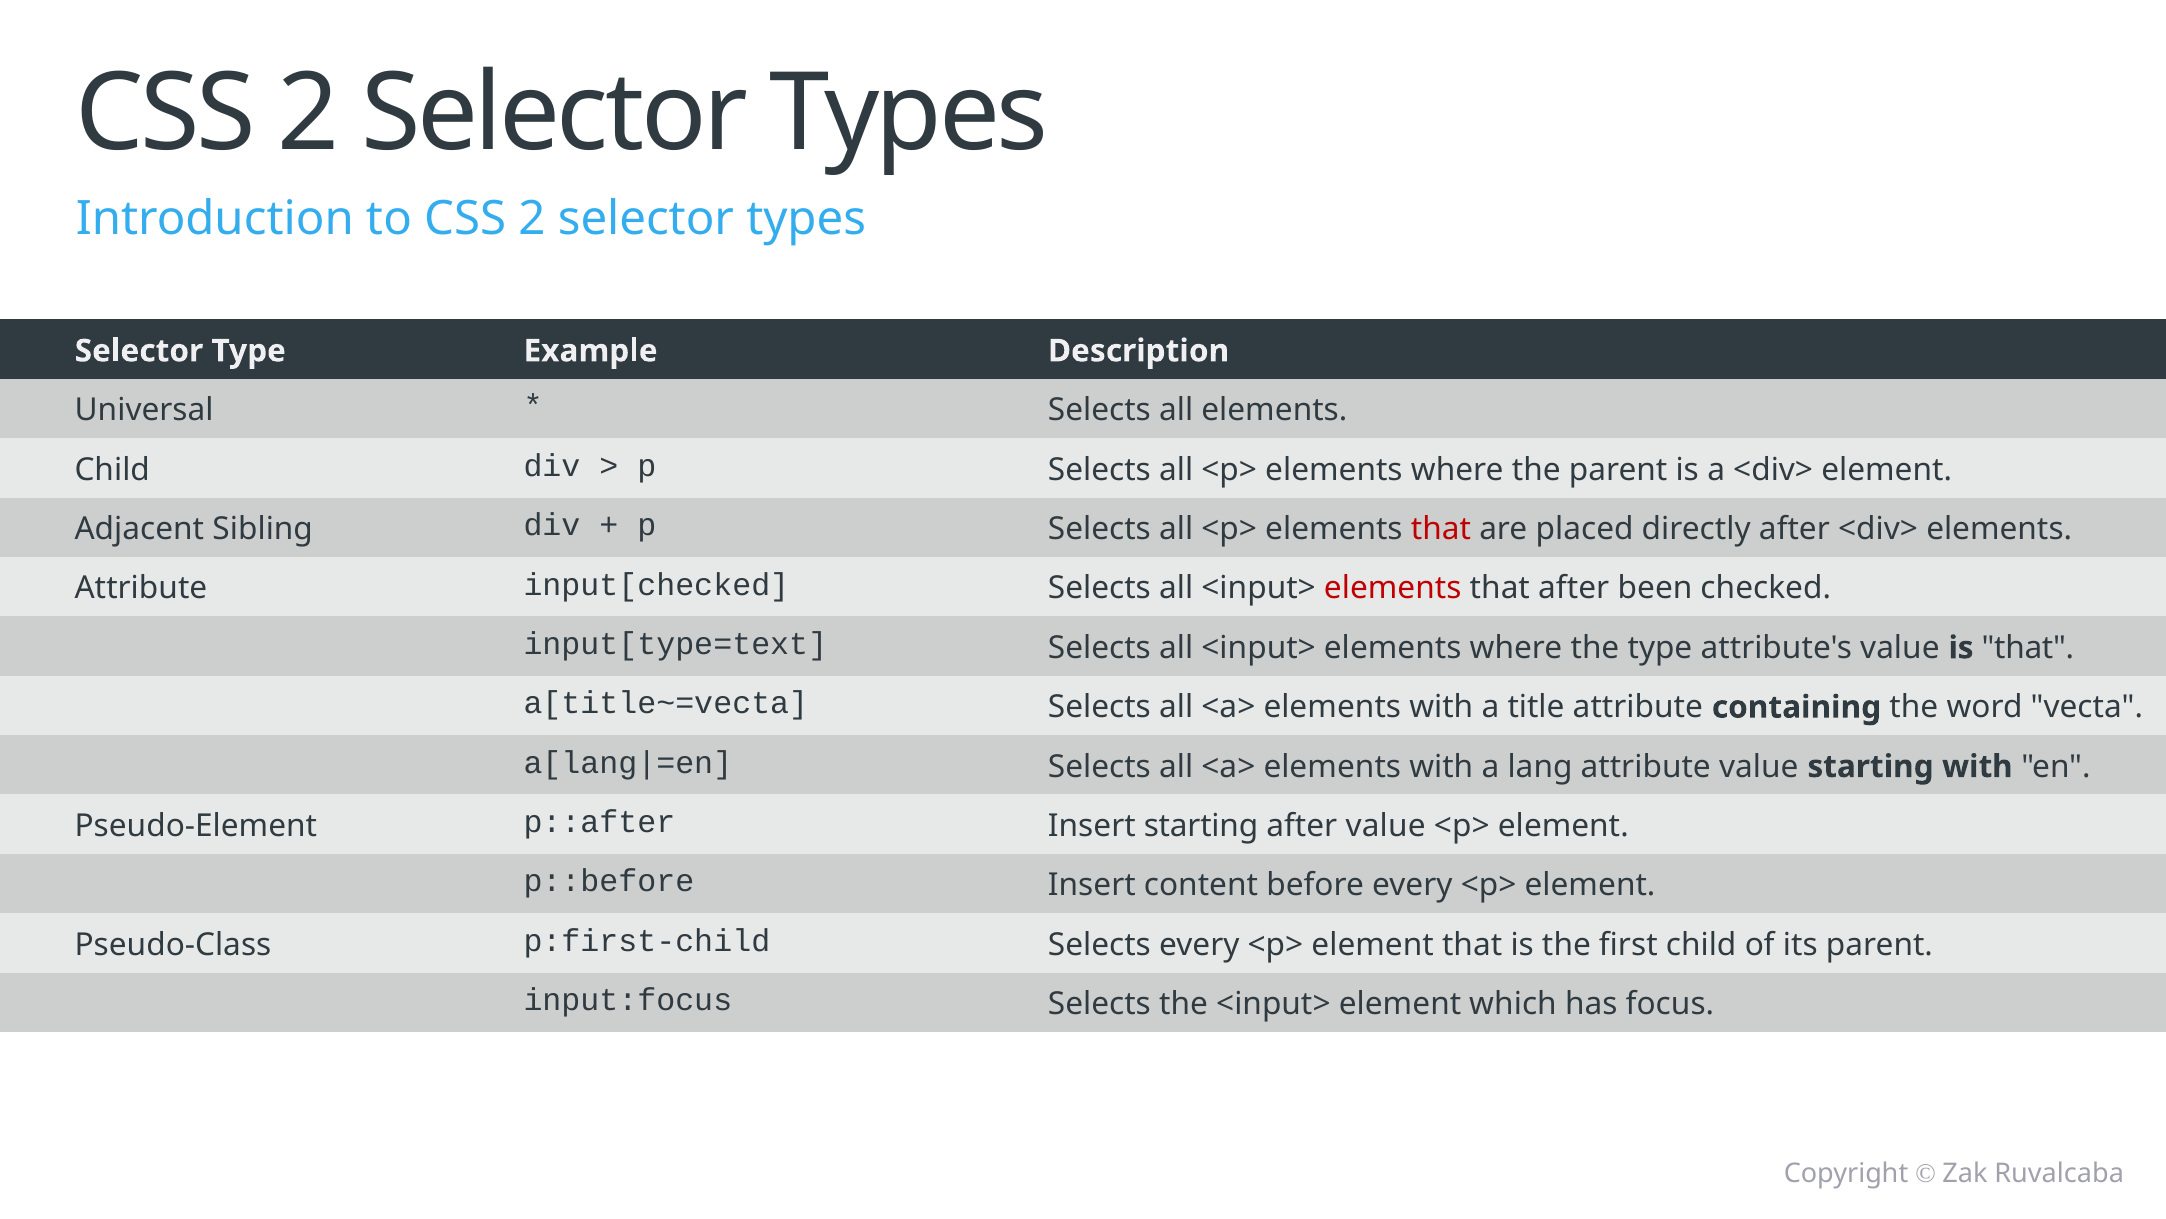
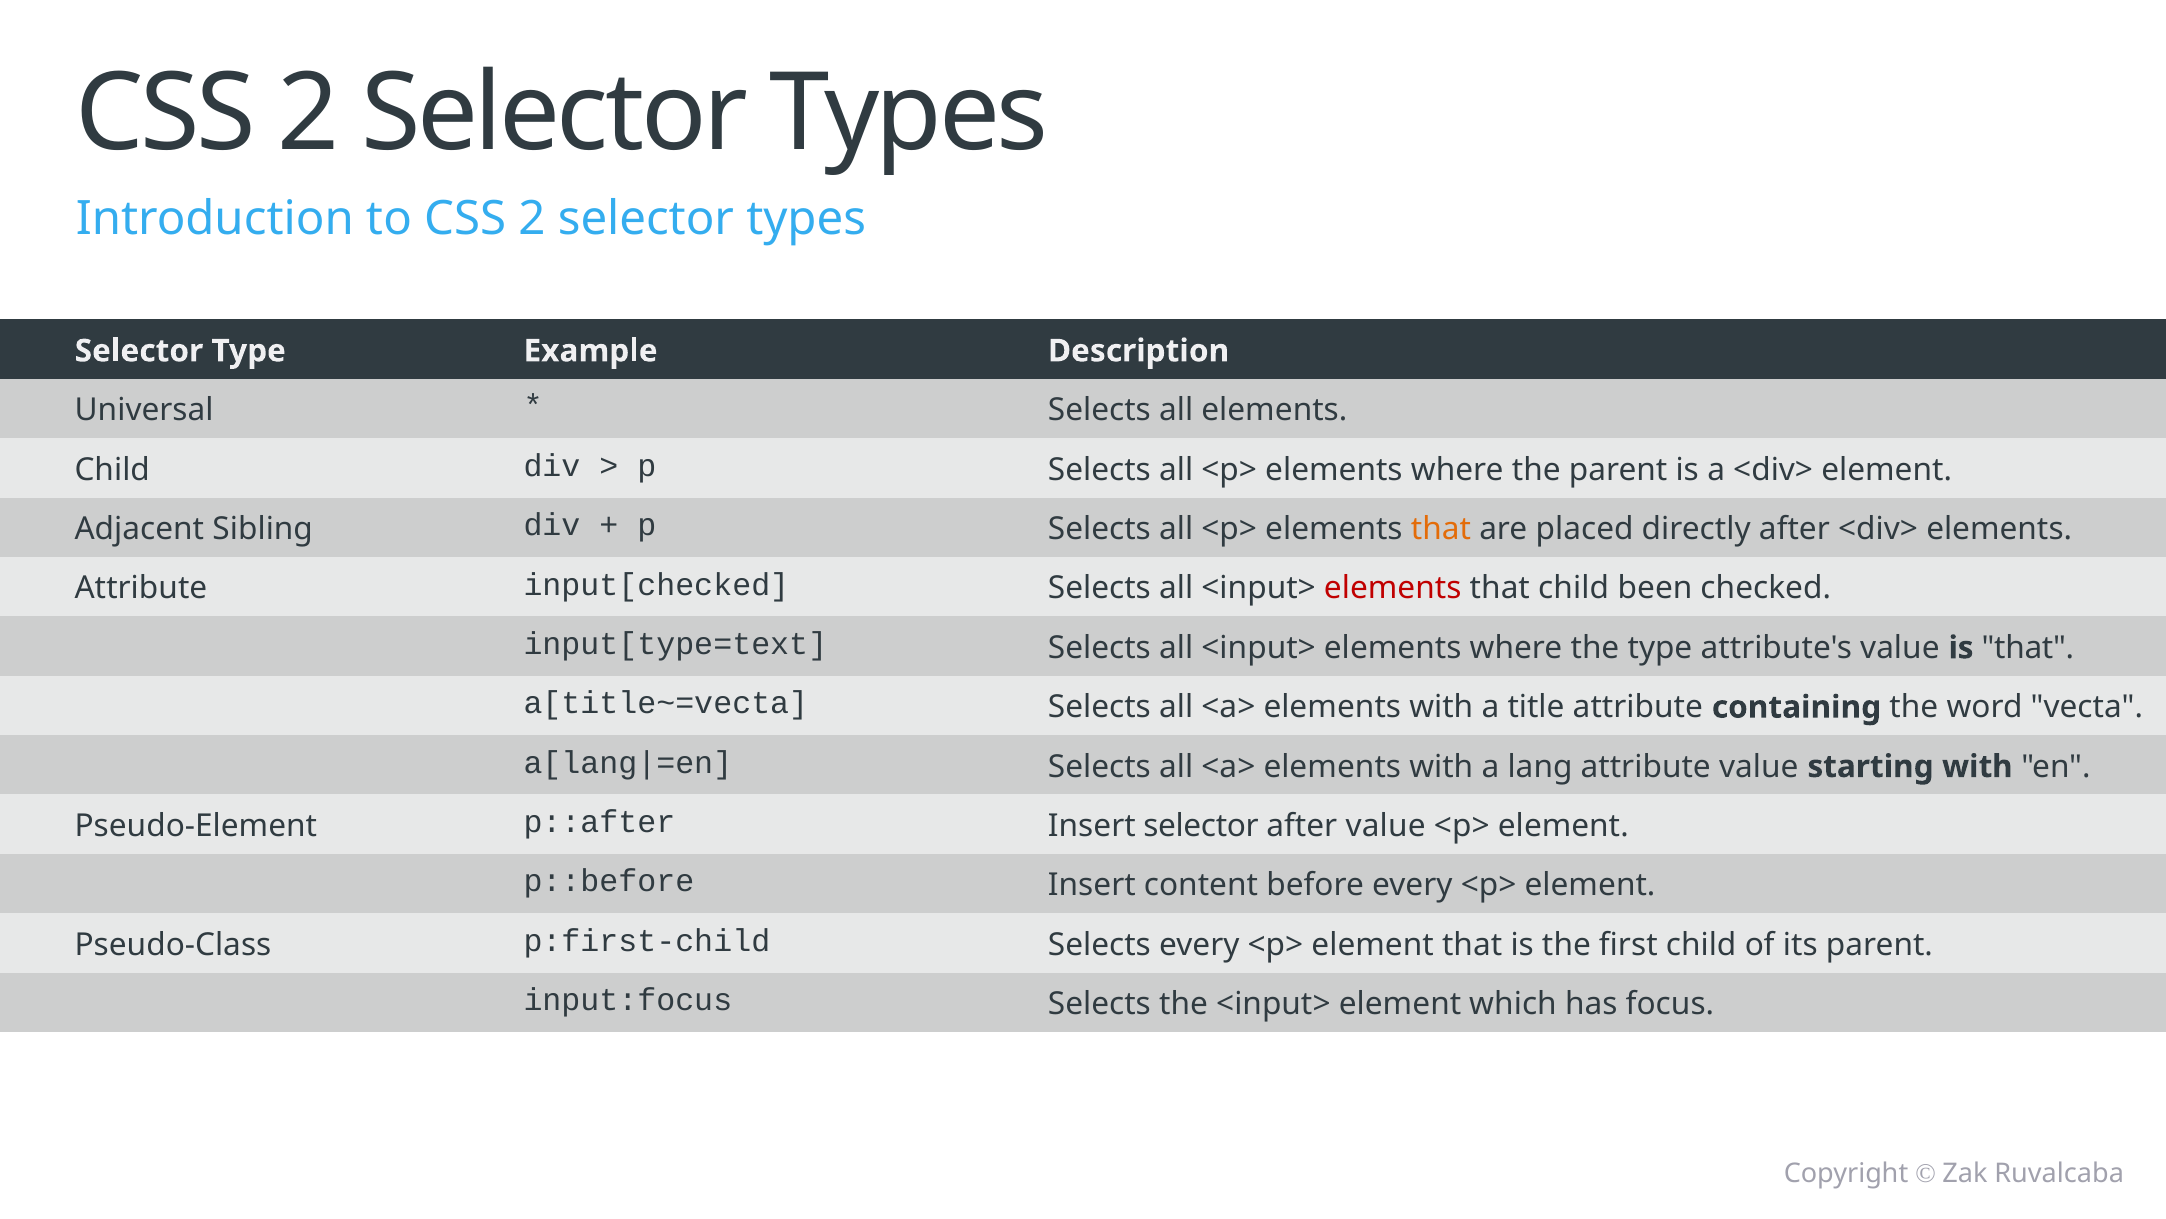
that at (1441, 529) colour: red -> orange
that after: after -> child
Insert starting: starting -> selector
